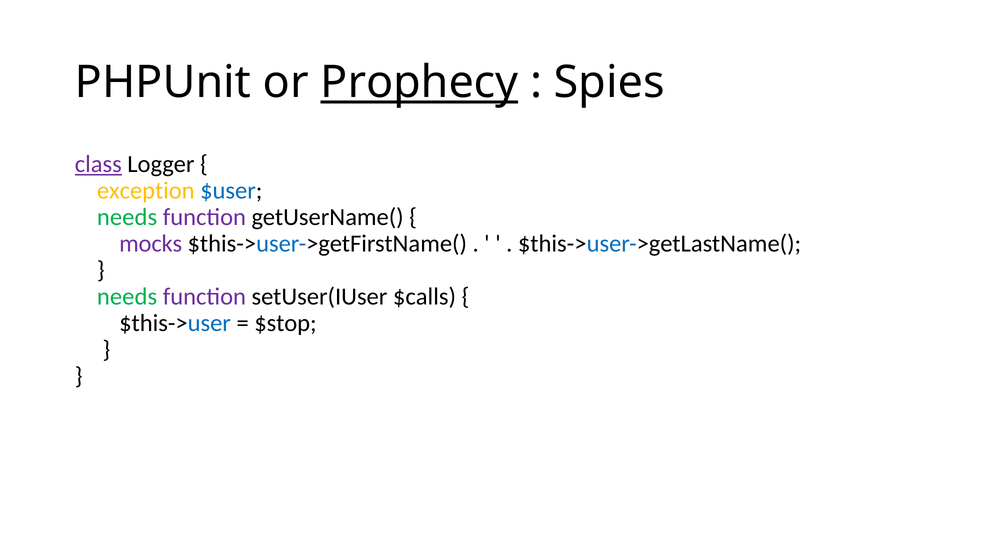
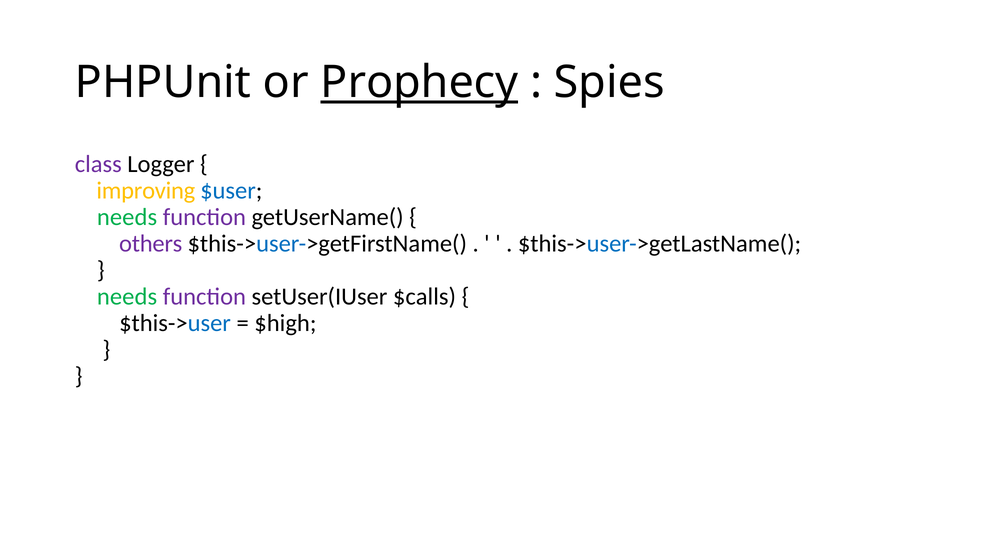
class underline: present -> none
exception: exception -> improving
mocks: mocks -> others
$stop: $stop -> $high
